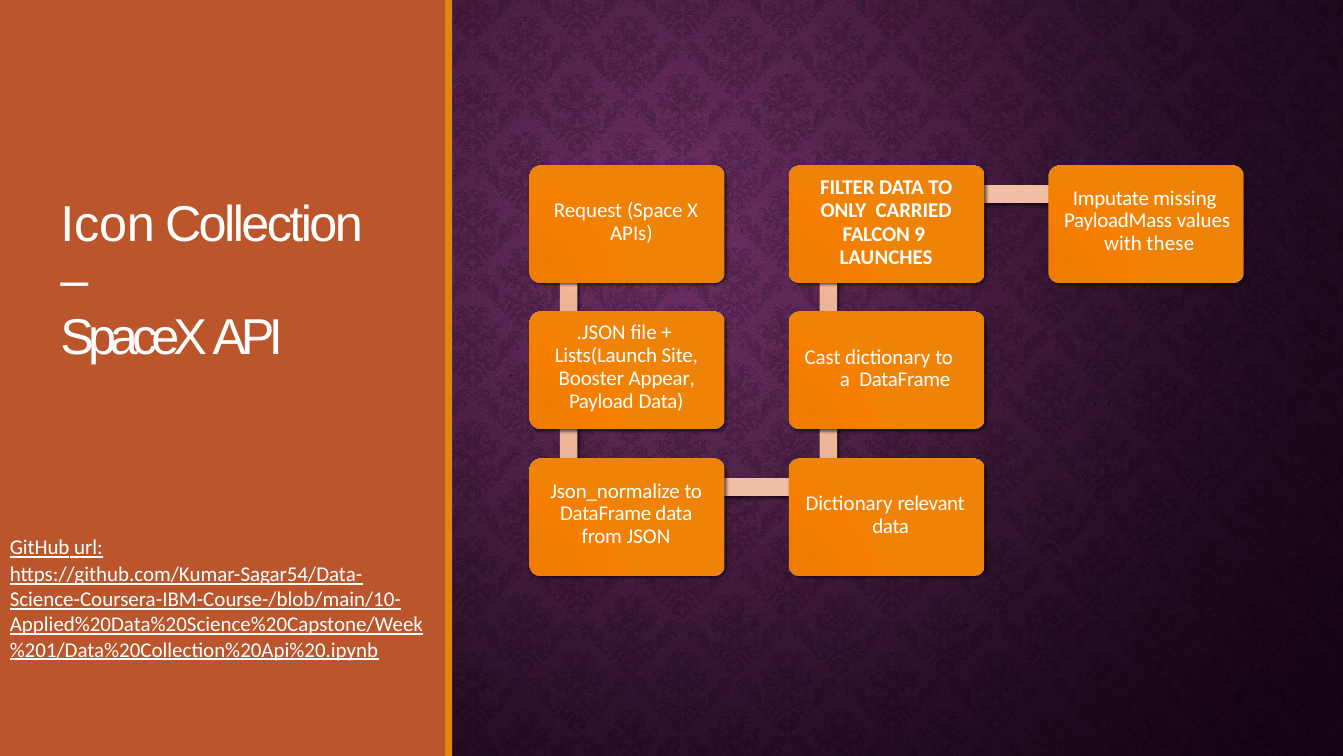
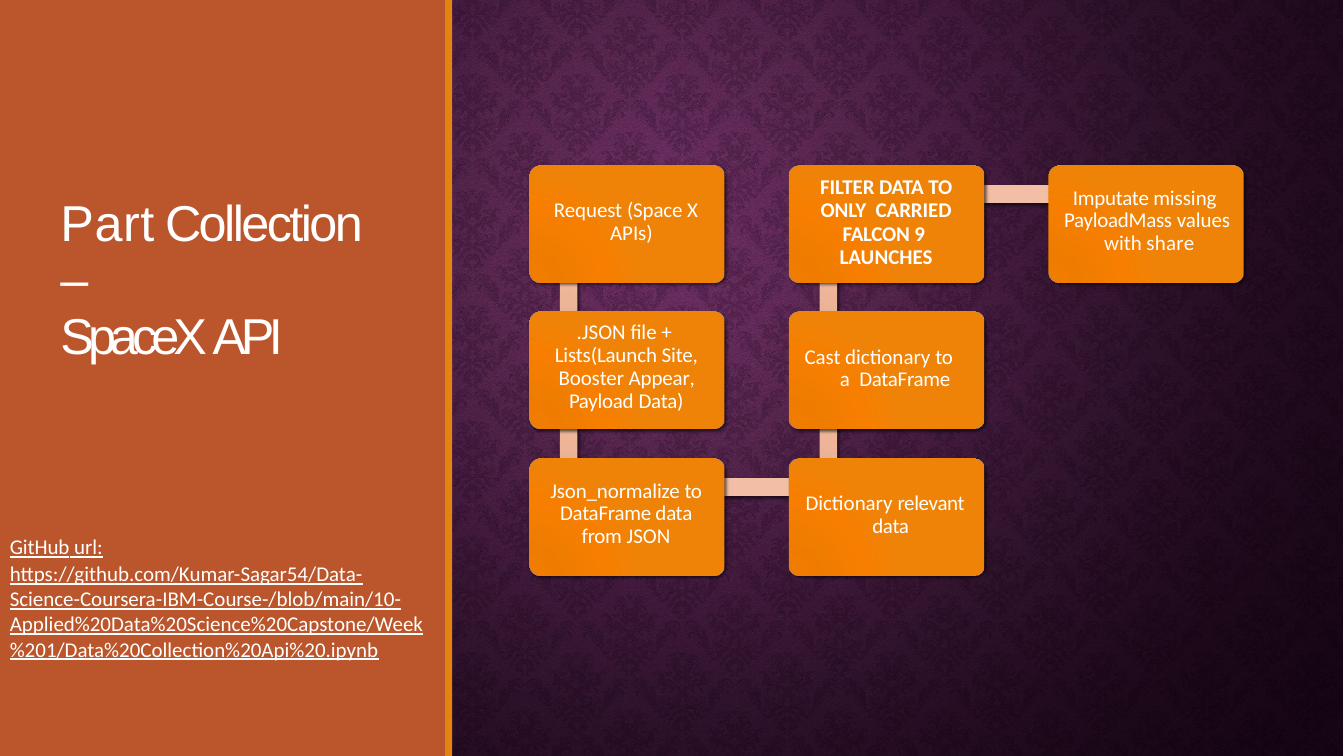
Icon: Icon -> Part
these: these -> share
